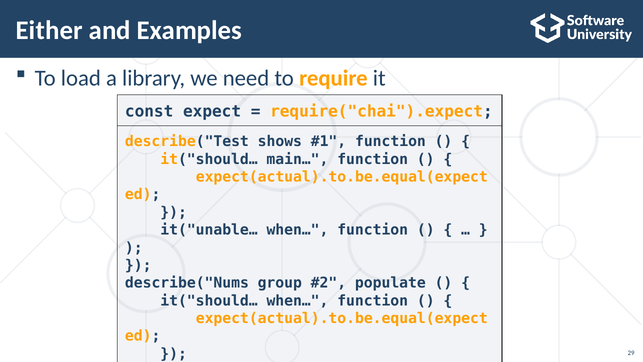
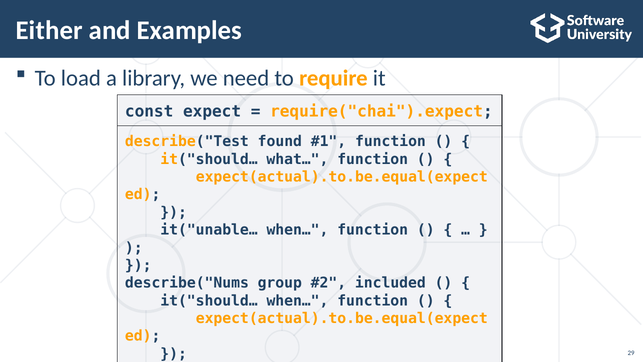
shows: shows -> found
main…: main… -> what…
populate: populate -> included
